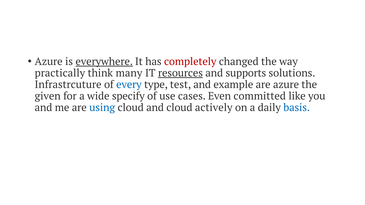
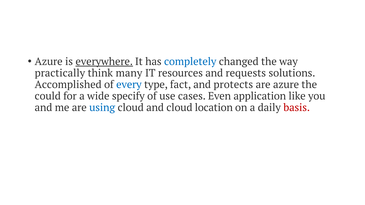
completely colour: red -> blue
resources underline: present -> none
supports: supports -> requests
Infrastrcuture: Infrastrcuture -> Accomplished
test: test -> fact
example: example -> protects
given: given -> could
committed: committed -> application
actively: actively -> location
basis colour: blue -> red
